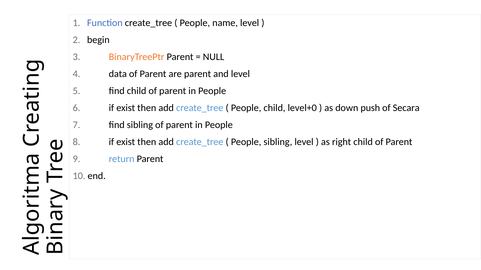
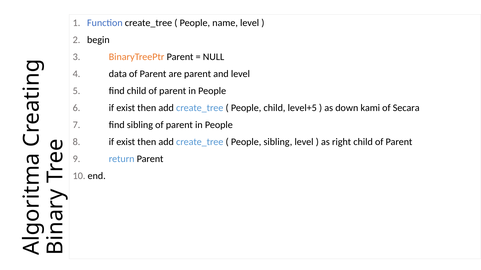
level+0: level+0 -> level+5
push: push -> kami
